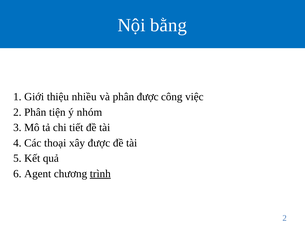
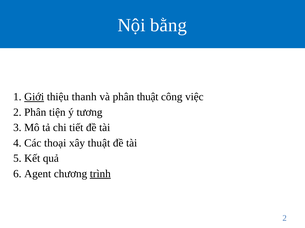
Giới underline: none -> present
nhiều: nhiều -> thanh
phân được: được -> thuật
nhóm: nhóm -> tương
xây được: được -> thuật
